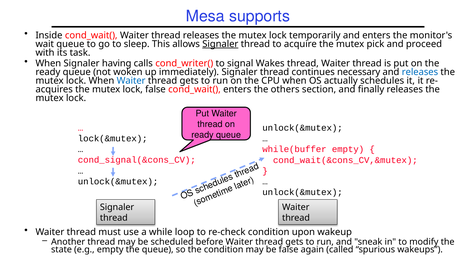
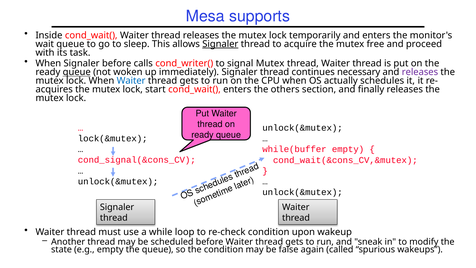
pick: pick -> free
Signaler having: having -> before
signal Wakes: Wakes -> Mutex
queue at (77, 72) underline: none -> present
releases at (420, 72) colour: blue -> purple
lock false: false -> start
